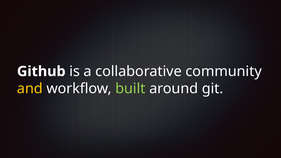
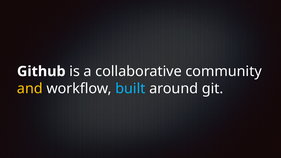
built colour: light green -> light blue
